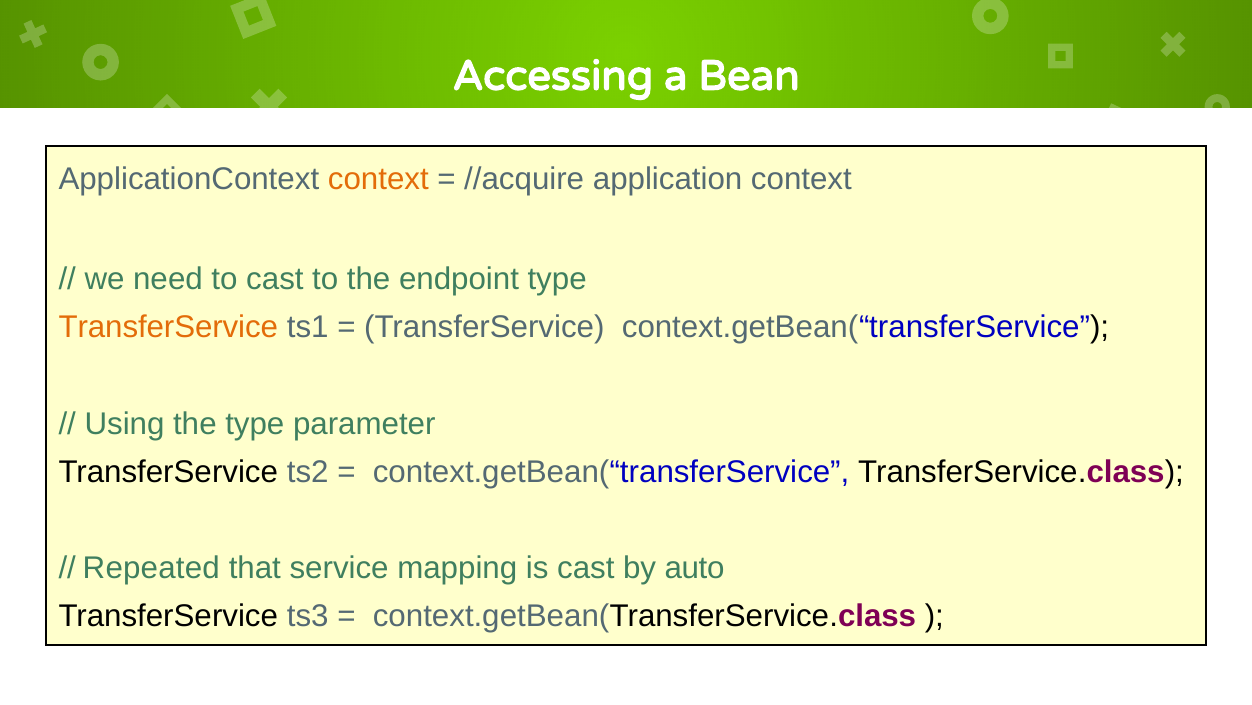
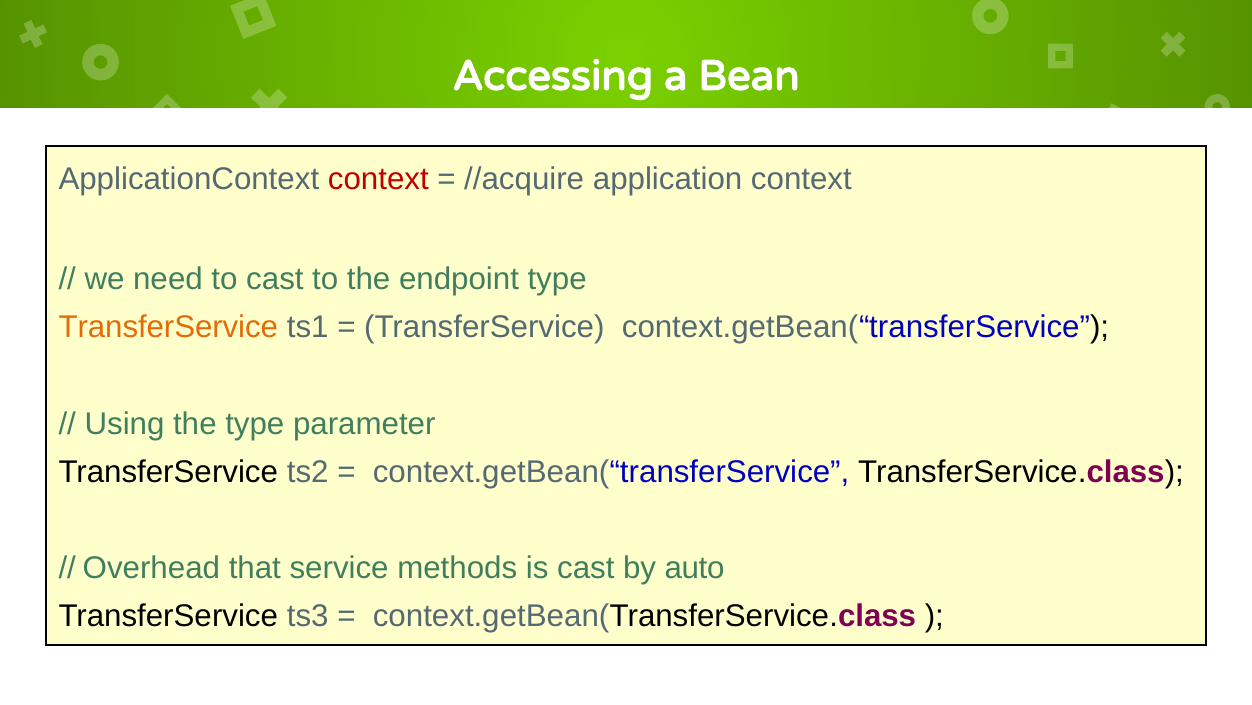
context at (378, 179) colour: orange -> red
Repeated: Repeated -> Overhead
mapping: mapping -> methods
